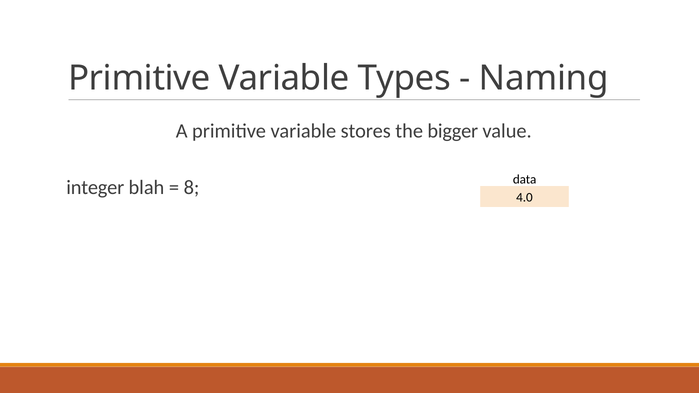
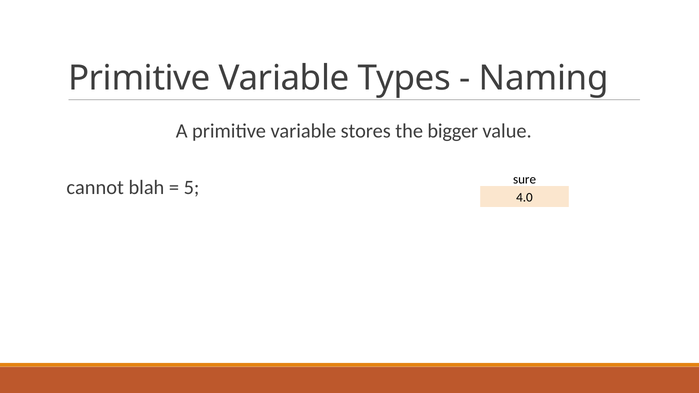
data: data -> sure
integer: integer -> cannot
8: 8 -> 5
